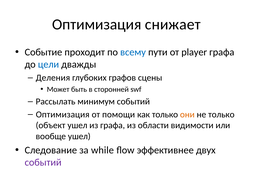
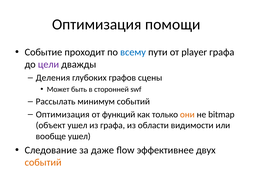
снижает: снижает -> помощи
цели colour: blue -> purple
помощи: помощи -> функций
не только: только -> bitmap
while: while -> даже
событий at (43, 163) colour: purple -> orange
